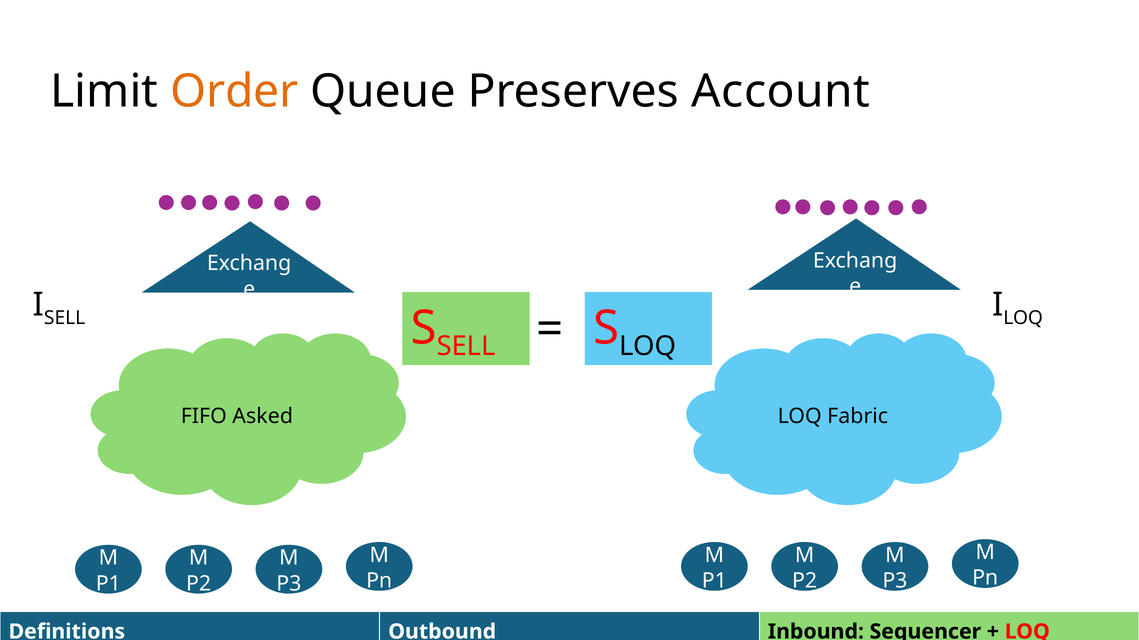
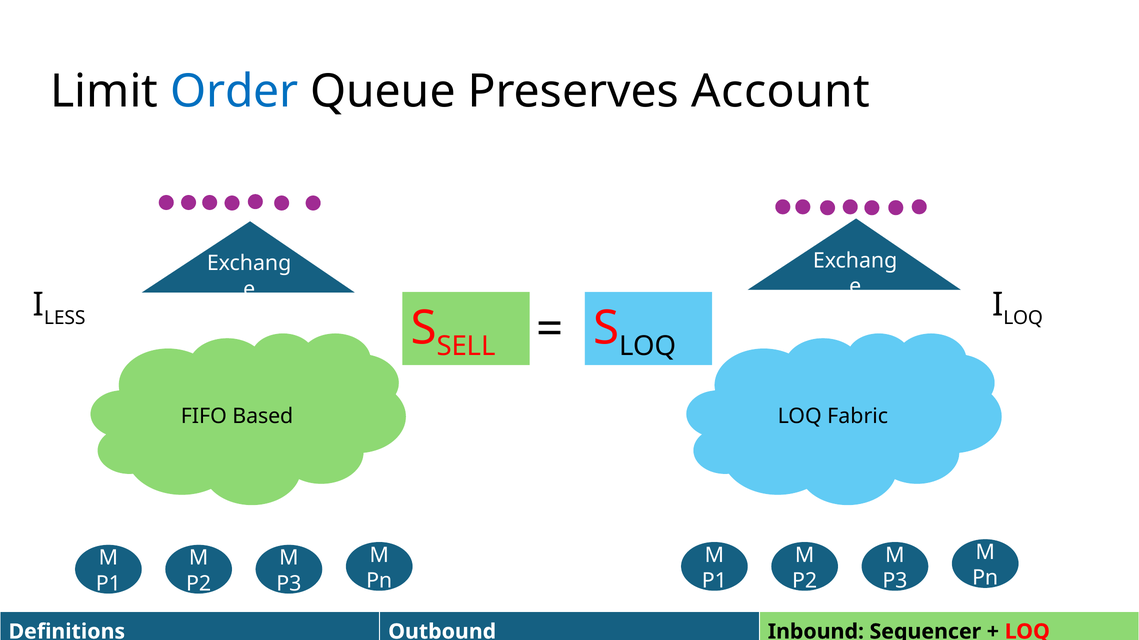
Order colour: orange -> blue
SELL at (65, 318): SELL -> LESS
Asked: Asked -> Based
